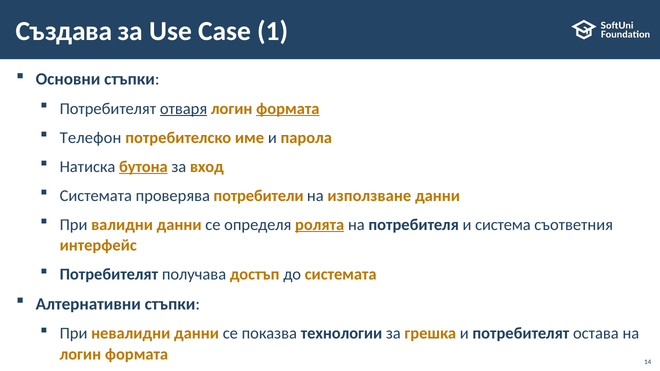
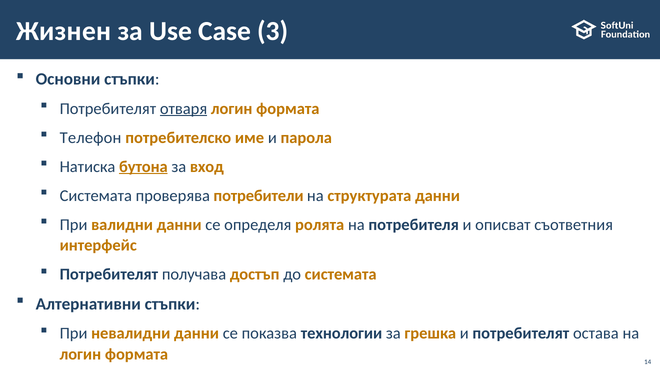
Създава: Създава -> Жизнен
1: 1 -> 3
формата at (288, 109) underline: present -> none
използване: използване -> структурата
ролята underline: present -> none
система: система -> описват
